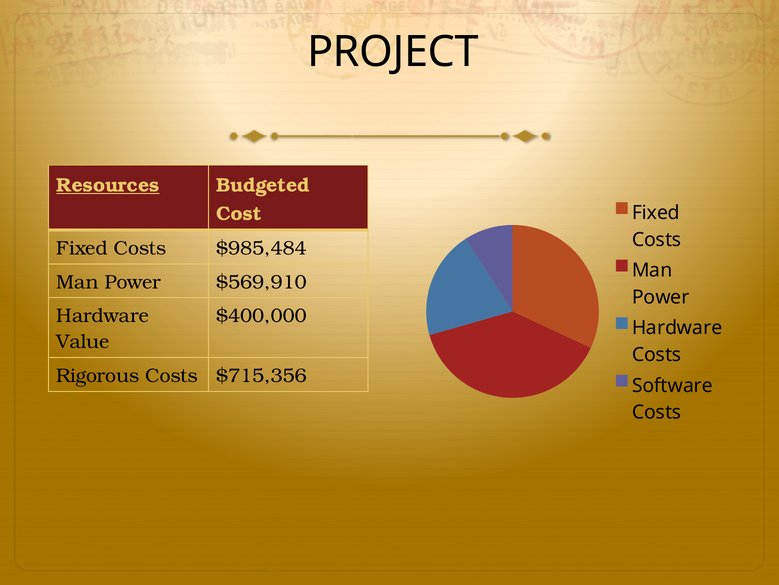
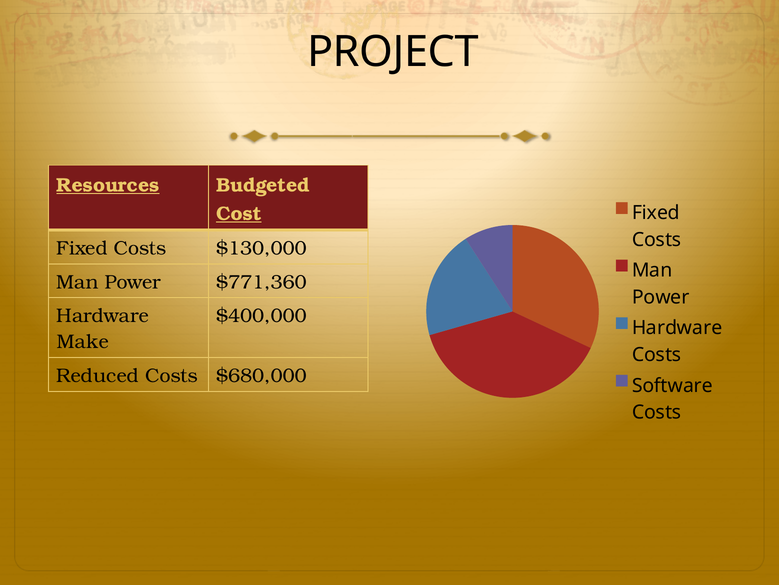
Cost underline: none -> present
$985,484: $985,484 -> $130,000
$569,910: $569,910 -> $771,360
Value: Value -> Make
Rigorous: Rigorous -> Reduced
$715,356: $715,356 -> $680,000
